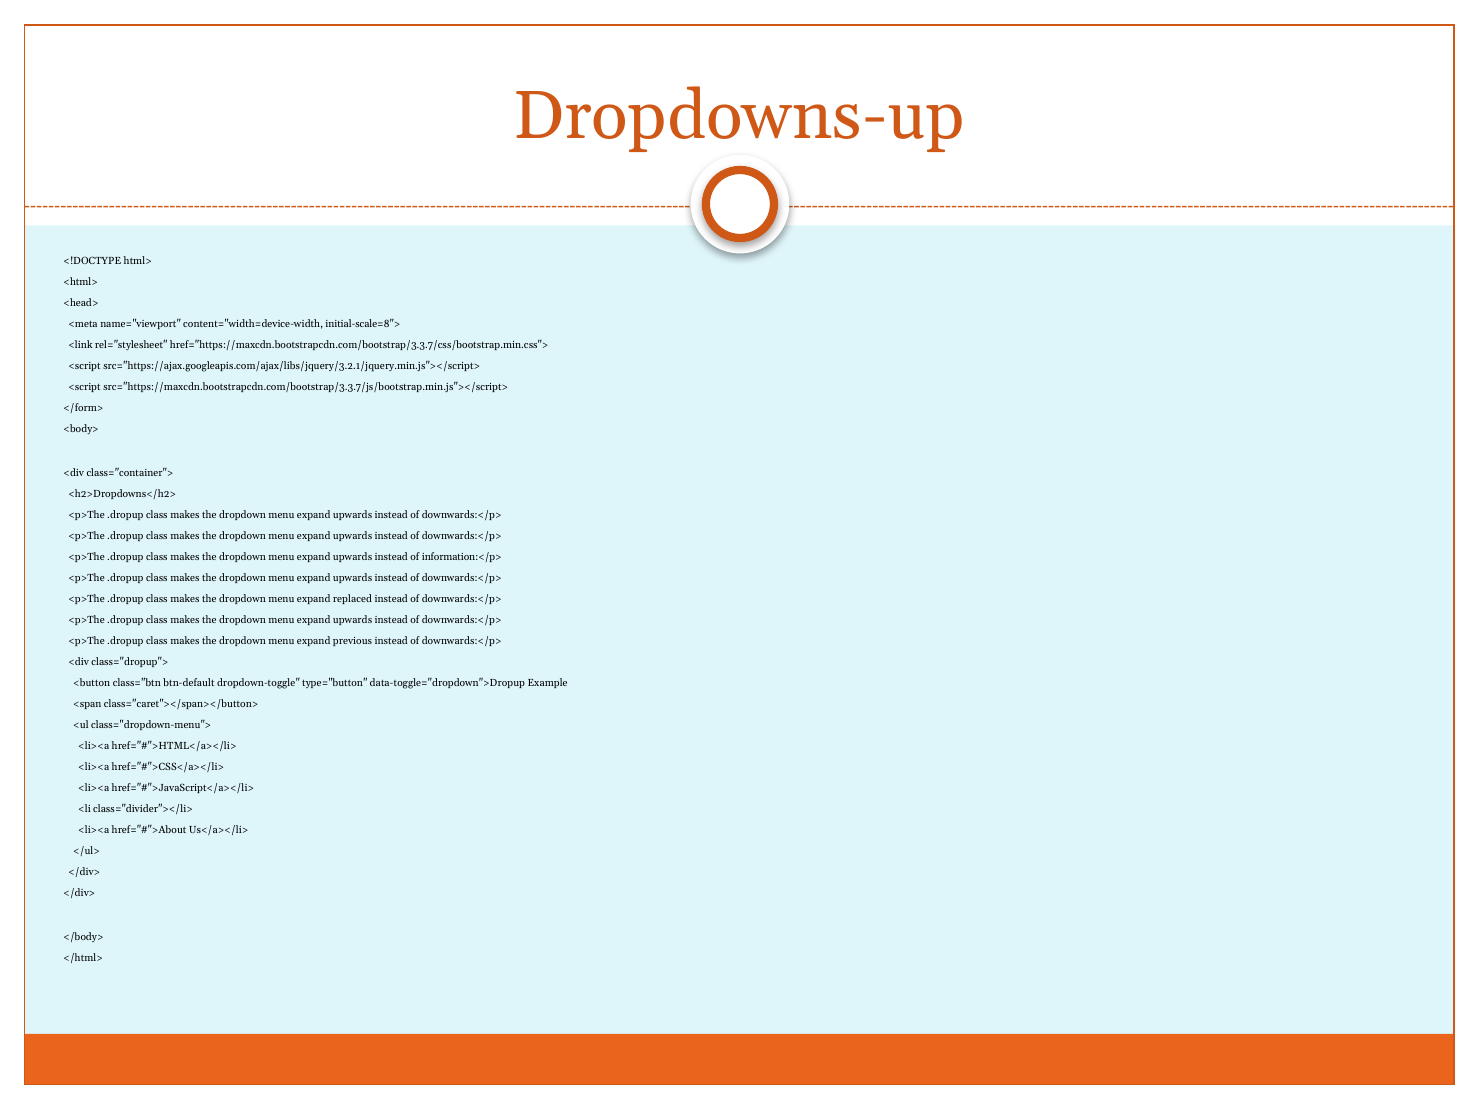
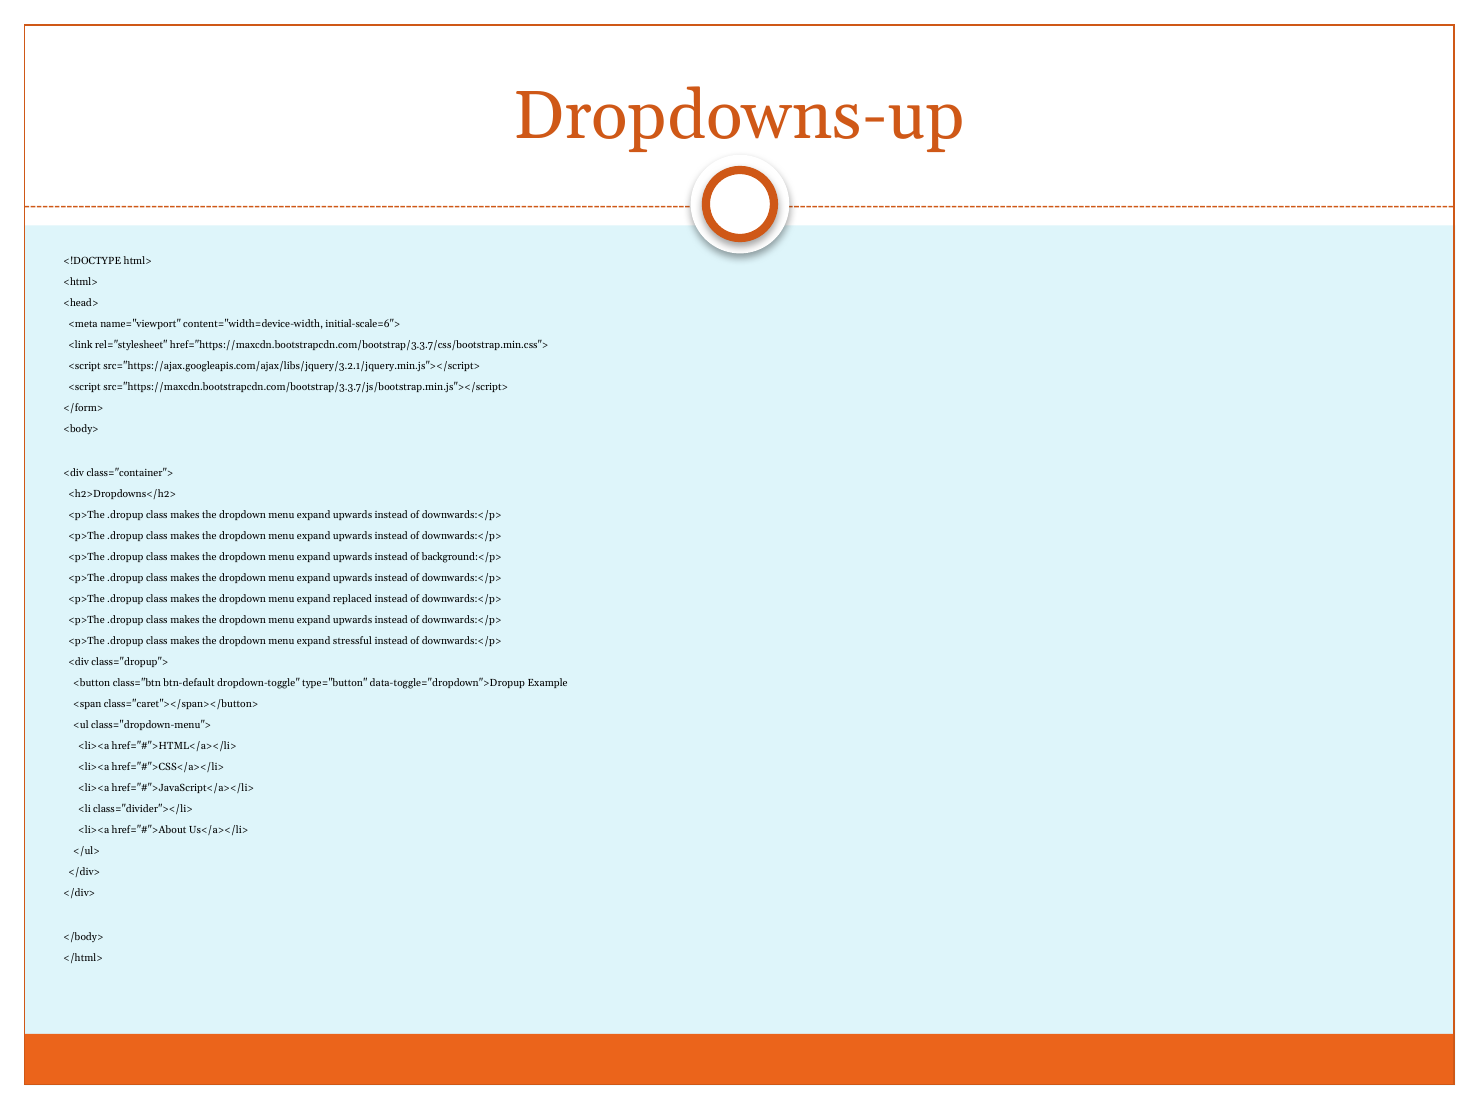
initial-scale=8">: initial-scale=8"> -> initial-scale=6">
information:</p>: information:</p> -> background:</p>
previous: previous -> stressful
